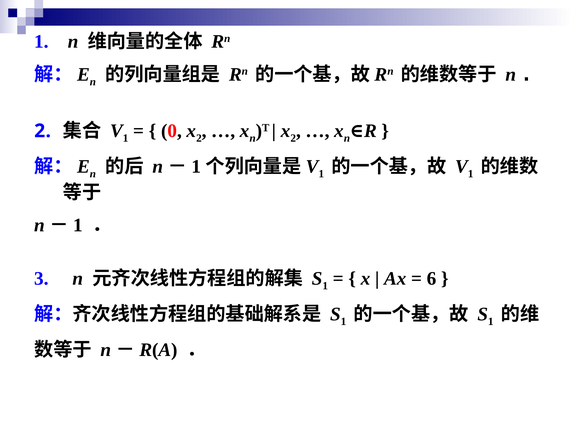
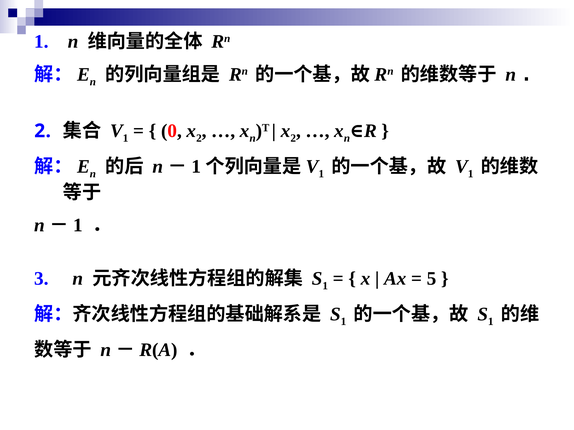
6: 6 -> 5
